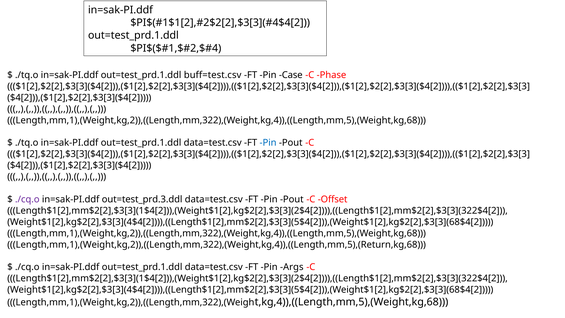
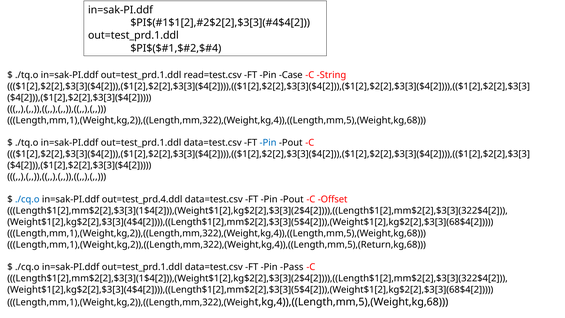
buff=test.csv: buff=test.csv -> read=test.csv
Phase: Phase -> String
./cq.o at (27, 199) colour: purple -> blue
out=test_prd.3.ddl: out=test_prd.3.ddl -> out=test_prd.4.ddl
Args: Args -> Pass
